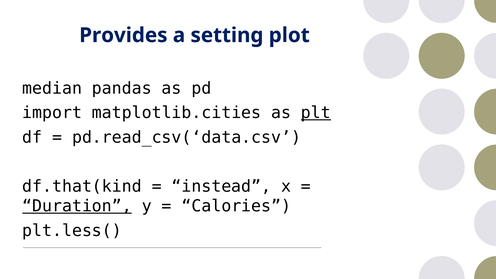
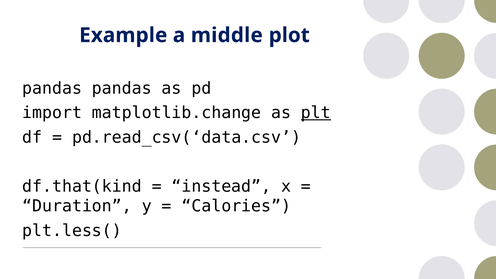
Provides: Provides -> Example
setting: setting -> middle
median at (52, 88): median -> pandas
matplotlib.cities: matplotlib.cities -> matplotlib.change
Duration underline: present -> none
